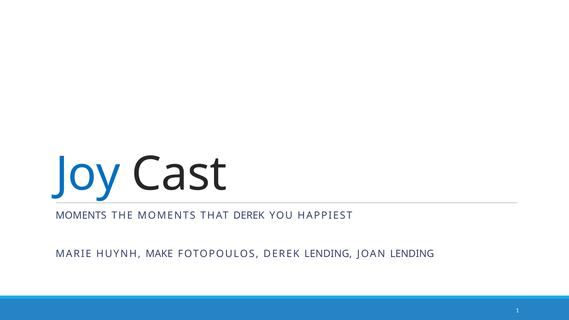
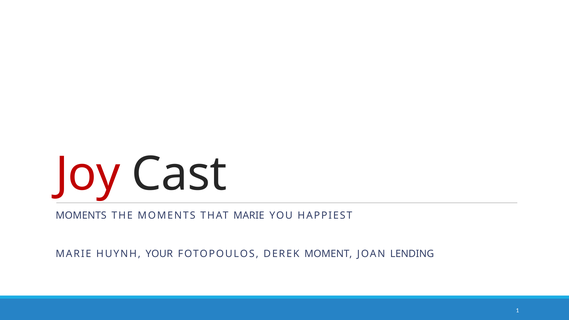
Joy colour: blue -> red
THAT DEREK: DEREK -> MARIE
MAKE: MAKE -> YOUR
DEREK LENDING: LENDING -> MOMENT
